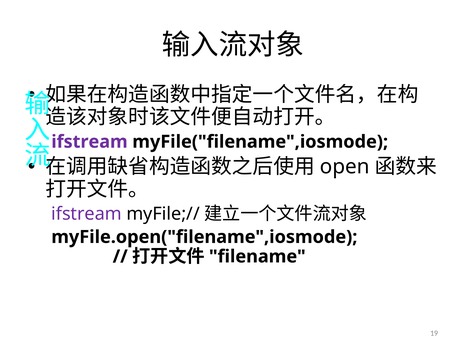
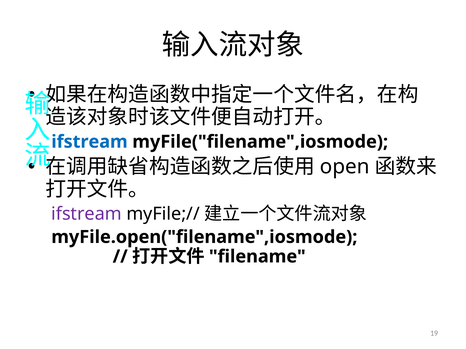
ifstream at (89, 142) colour: purple -> blue
